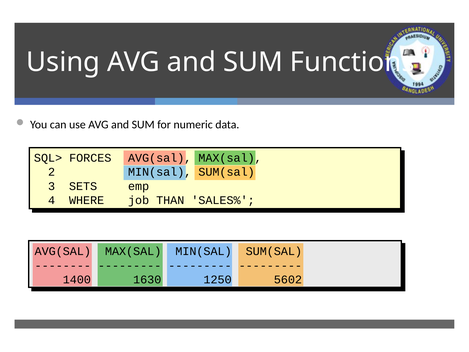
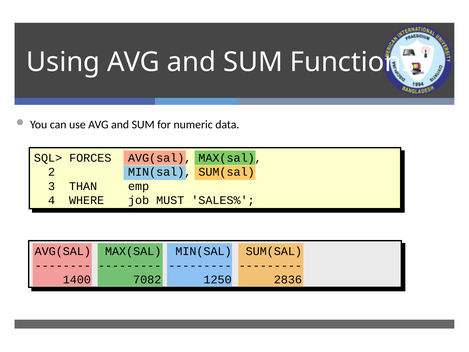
SETS: SETS -> THAN
THAN: THAN -> MUST
1630: 1630 -> 7082
5602: 5602 -> 2836
